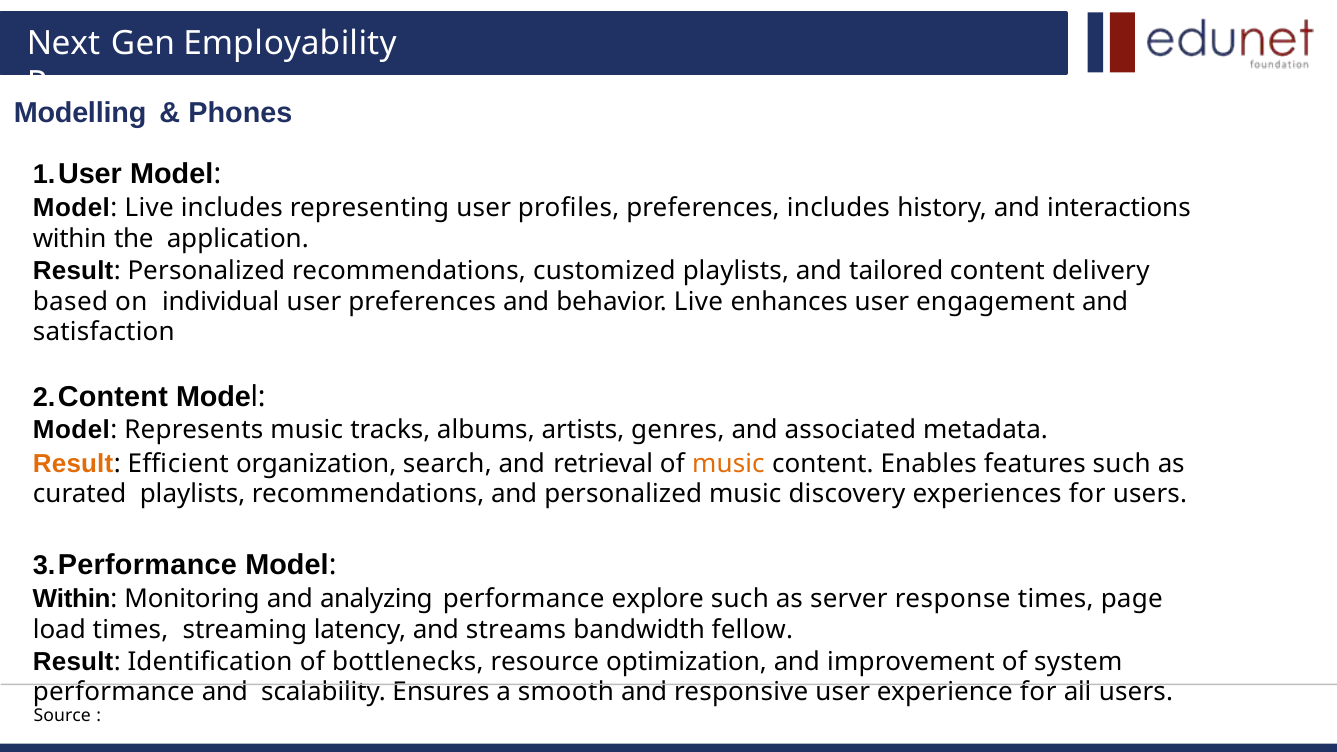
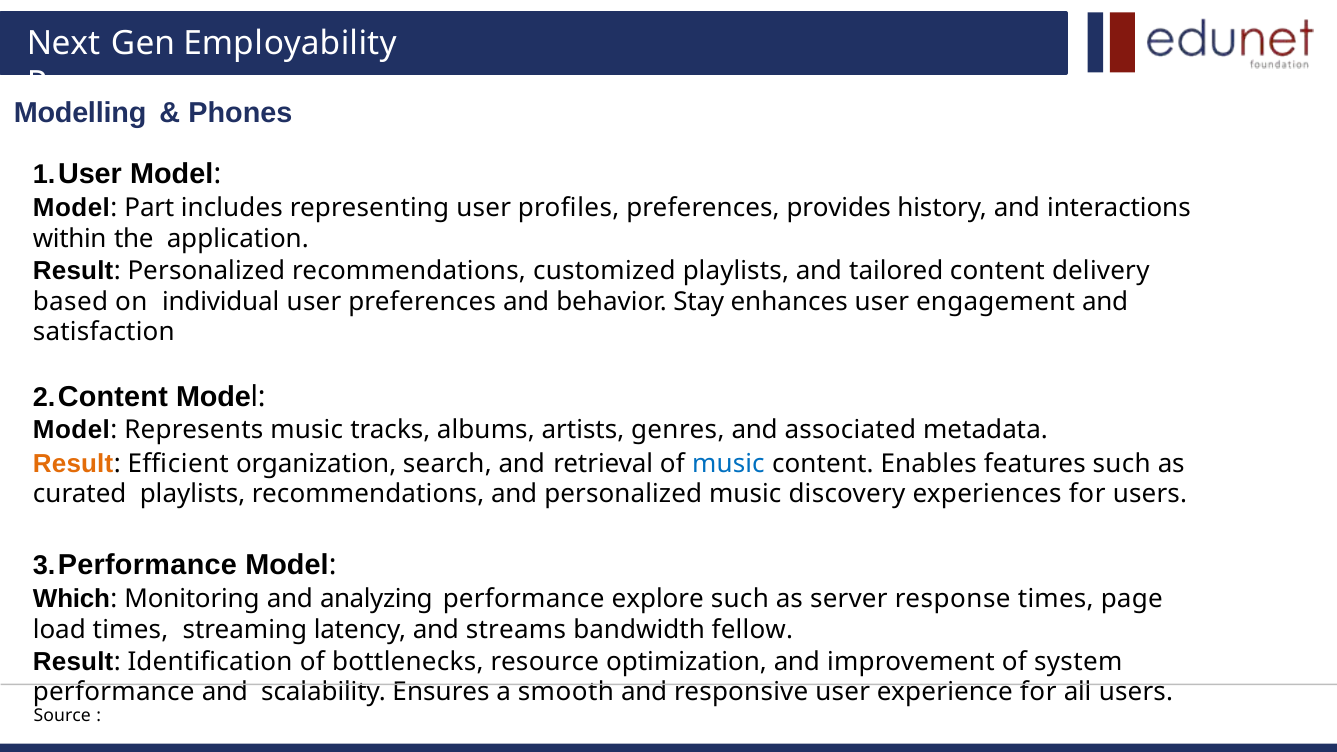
Live at (149, 208): Live -> Part
preferences includes: includes -> provides
behavior Live: Live -> Stay
music at (728, 463) colour: orange -> blue
Within at (72, 599): Within -> Which
